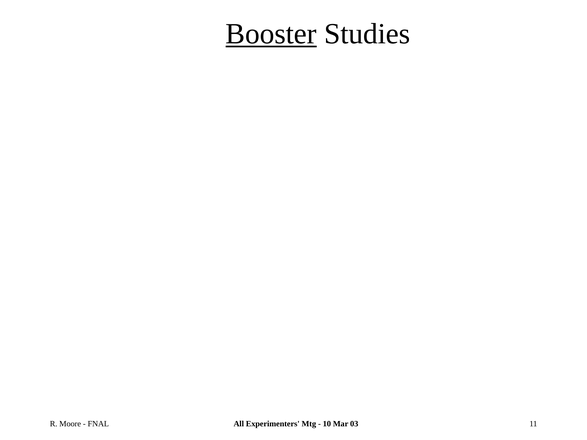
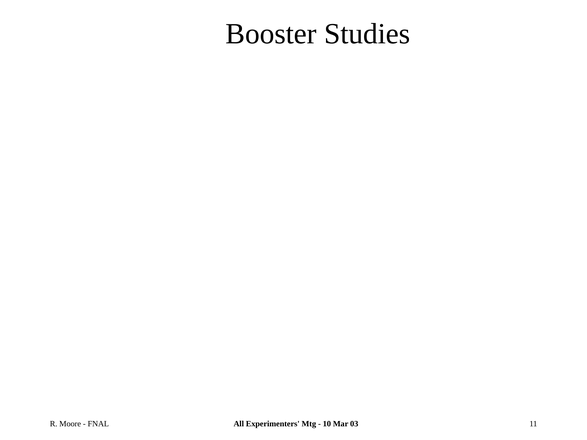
Booster underline: present -> none
